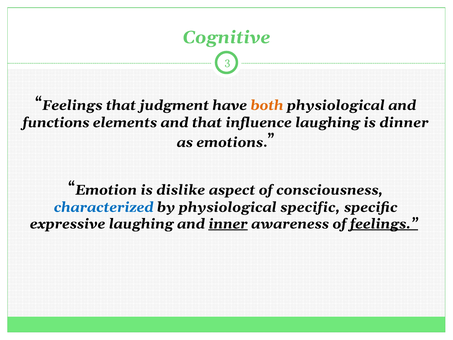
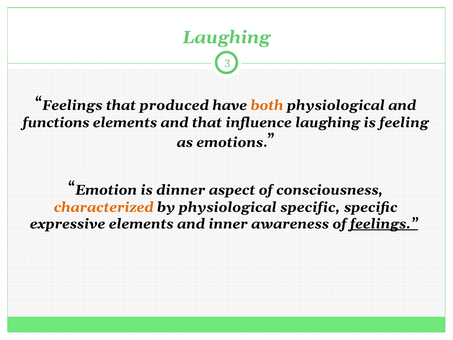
Cognitive at (226, 37): Cognitive -> Laughing
judgment: judgment -> produced
dinner: dinner -> feeling
dislike: dislike -> dinner
characterized colour: blue -> orange
expressive laughing: laughing -> elements
inner underline: present -> none
